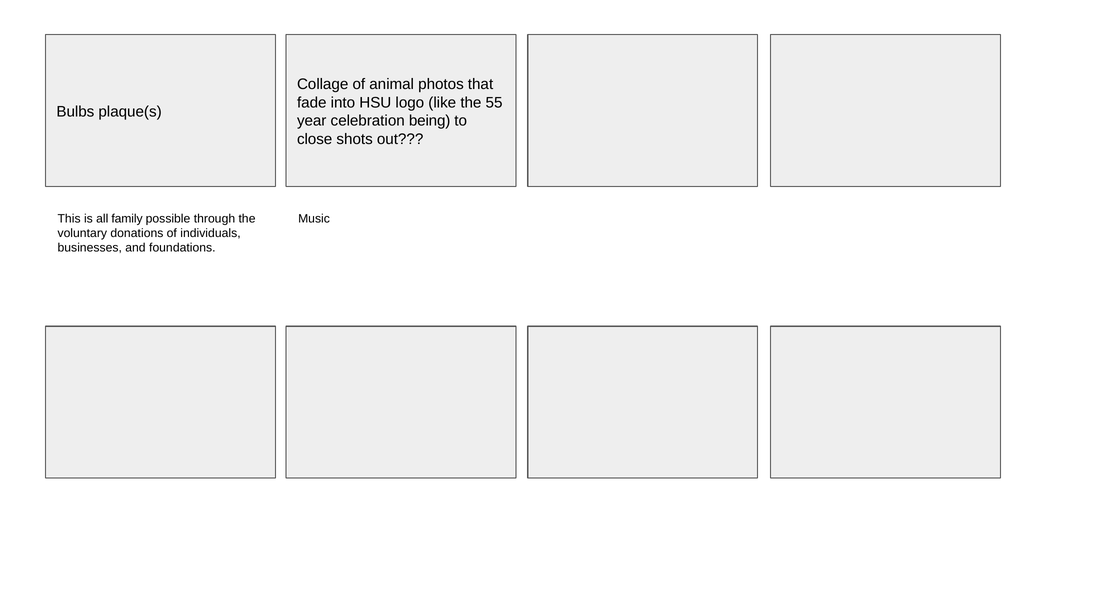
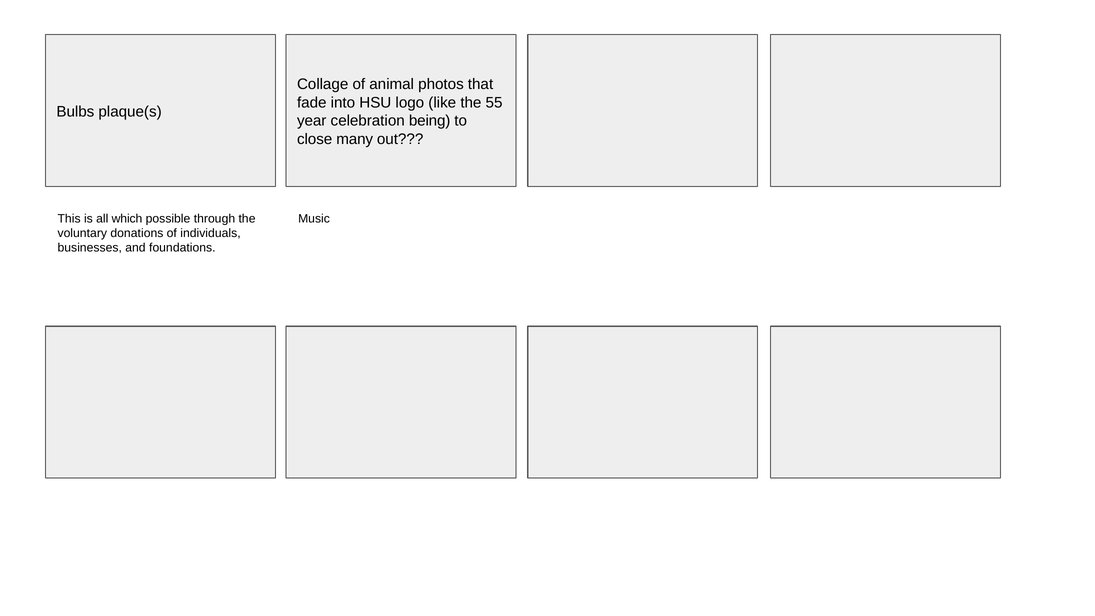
shots: shots -> many
family: family -> which
